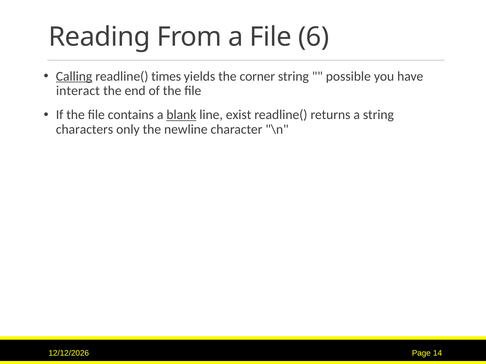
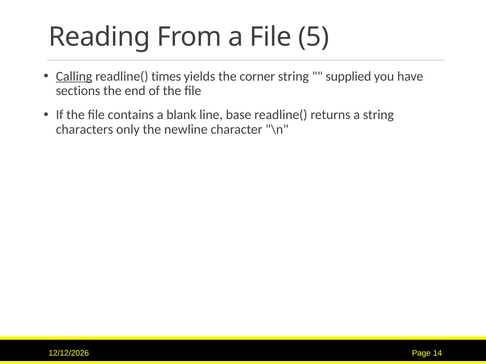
6: 6 -> 5
possible: possible -> supplied
interact: interact -> sections
blank underline: present -> none
exist: exist -> base
